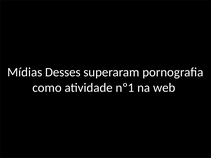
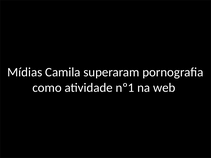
Desses: Desses -> Camila
